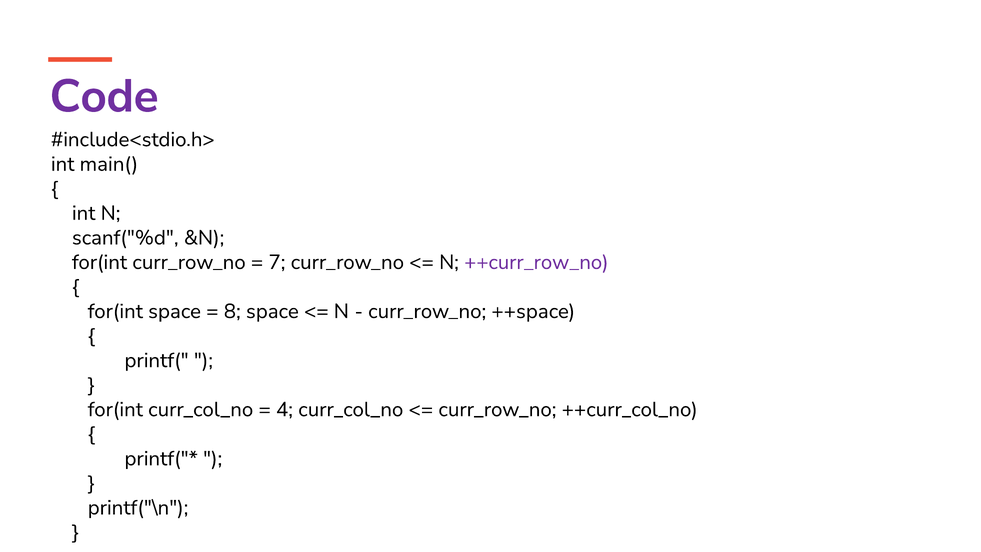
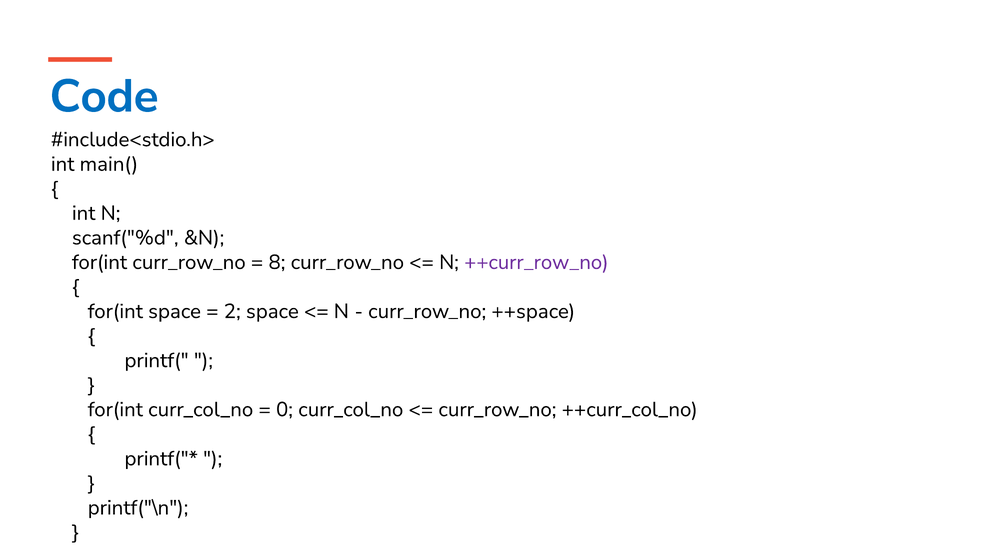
Code colour: purple -> blue
7: 7 -> 8
8: 8 -> 2
4: 4 -> 0
